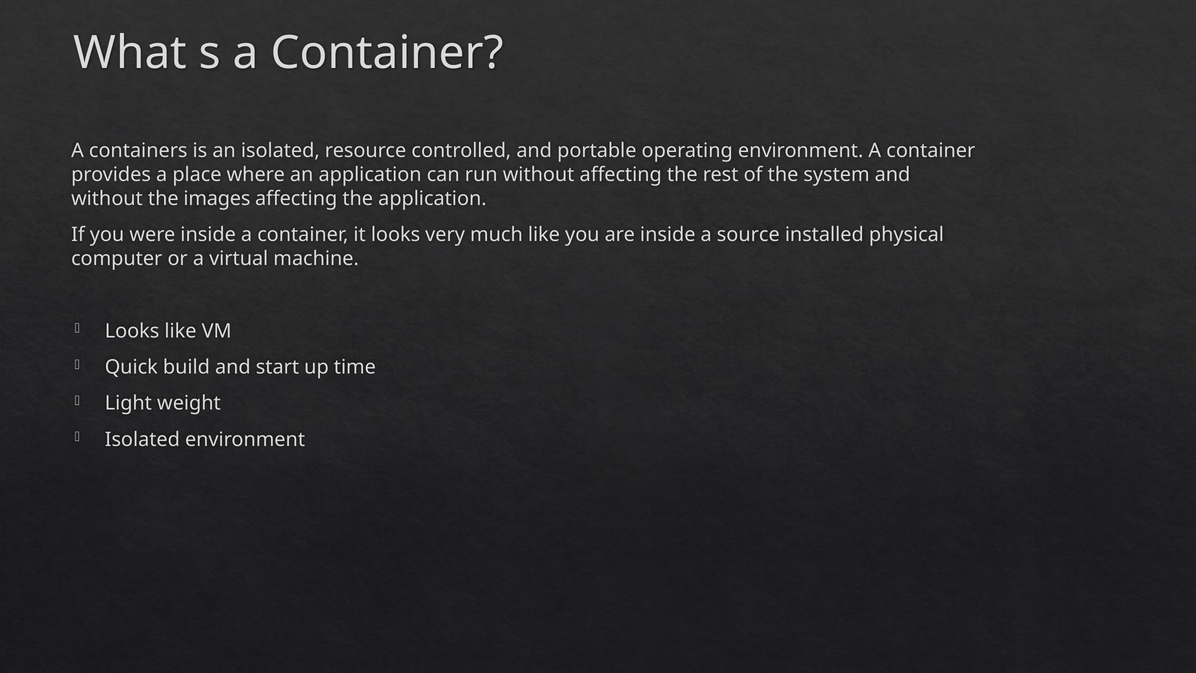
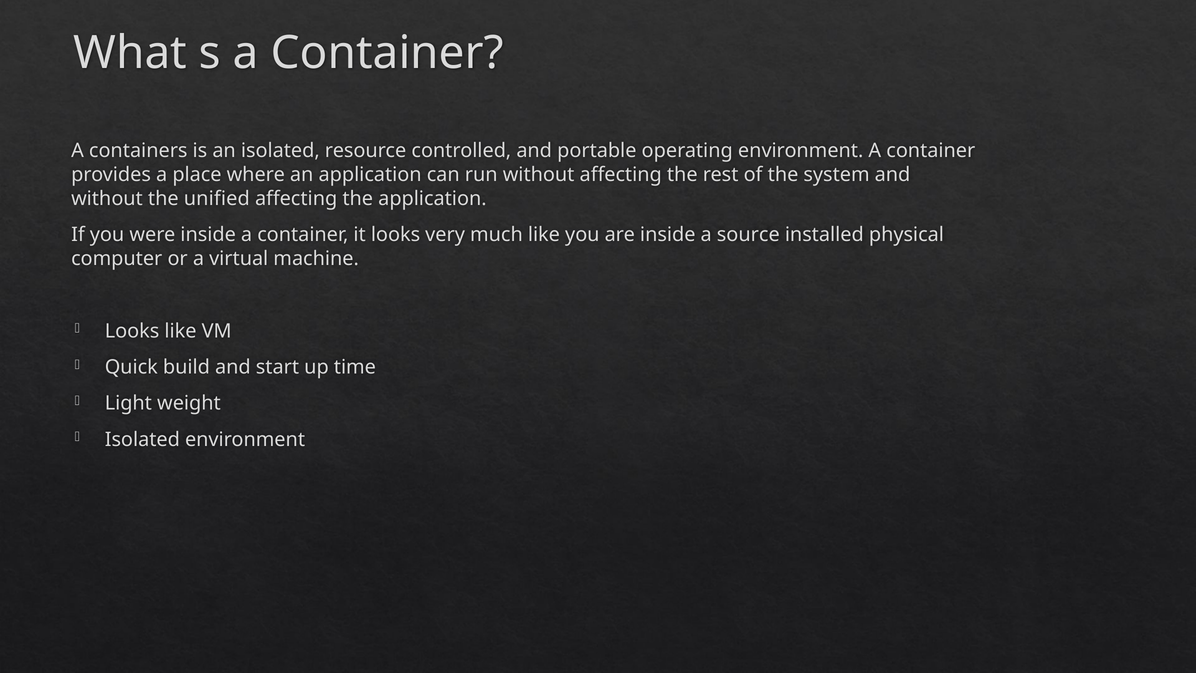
images: images -> unified
